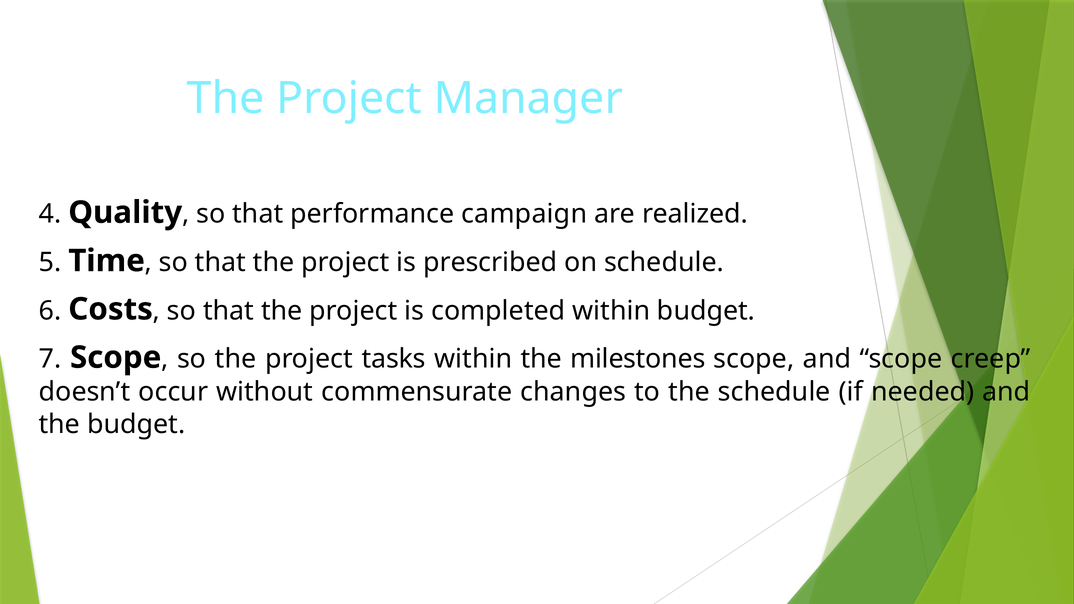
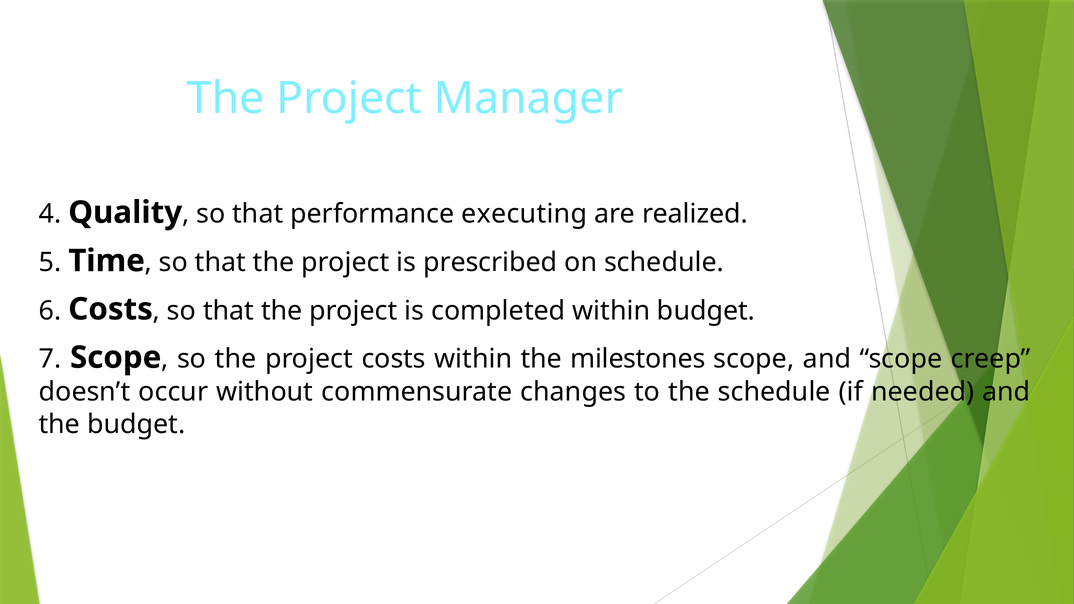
campaign: campaign -> executing
project tasks: tasks -> costs
